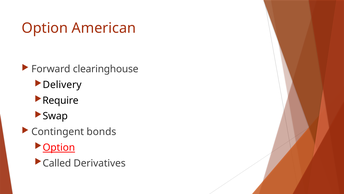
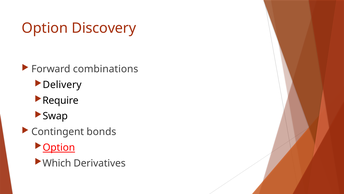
American: American -> Discovery
clearinghouse: clearinghouse -> combinations
Called: Called -> Which
